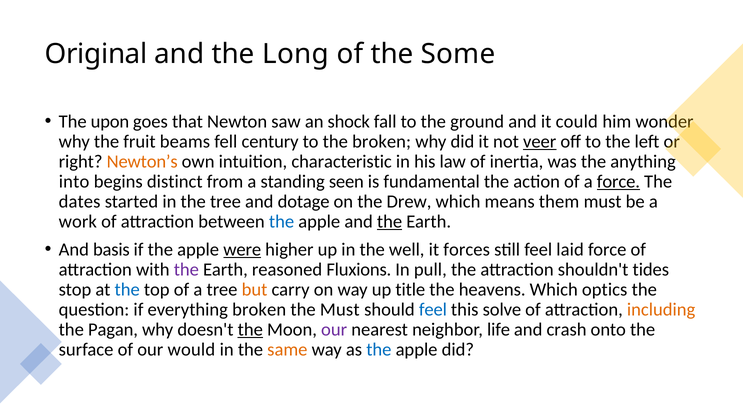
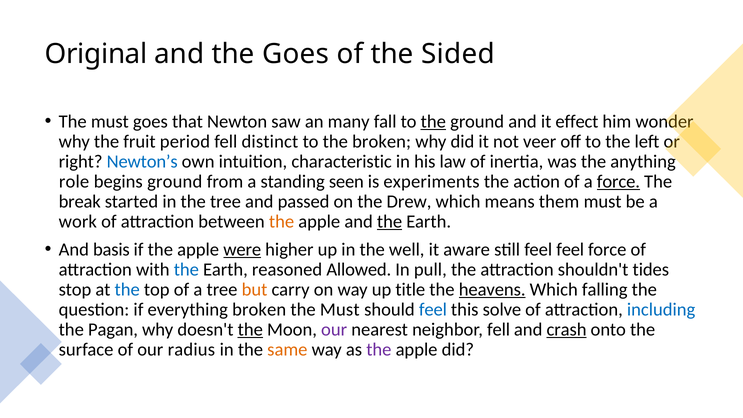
the Long: Long -> Goes
Some: Some -> Sided
upon at (110, 121): upon -> must
shock: shock -> many
the at (433, 121) underline: none -> present
could: could -> effect
beams: beams -> period
century: century -> distinct
veer underline: present -> none
Newton’s colour: orange -> blue
into: into -> role
begins distinct: distinct -> ground
fundamental: fundamental -> experiments
dates: dates -> break
dotage: dotage -> passed
the at (282, 222) colour: blue -> orange
forces: forces -> aware
feel laid: laid -> feel
the at (186, 269) colour: purple -> blue
Fluxions: Fluxions -> Allowed
heavens underline: none -> present
optics: optics -> falling
including colour: orange -> blue
neighbor life: life -> fell
crash underline: none -> present
would: would -> radius
the at (379, 350) colour: blue -> purple
